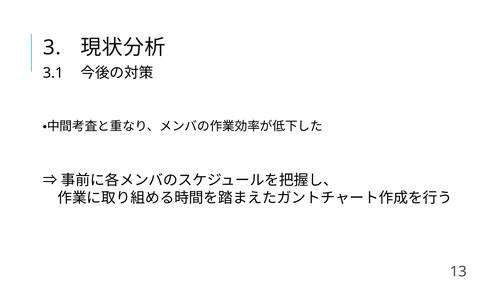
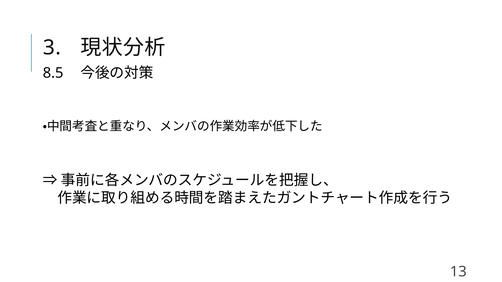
3.1: 3.1 -> 8.5
